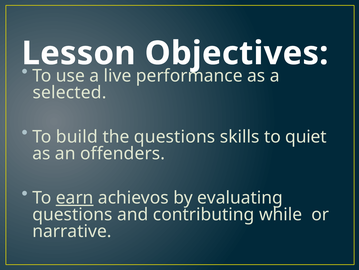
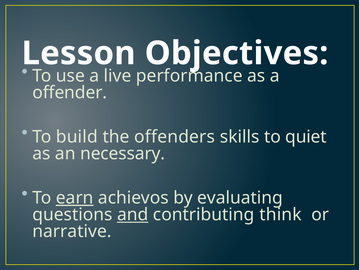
selected: selected -> offender
the questions: questions -> offenders
offenders: offenders -> necessary
and underline: none -> present
while: while -> think
